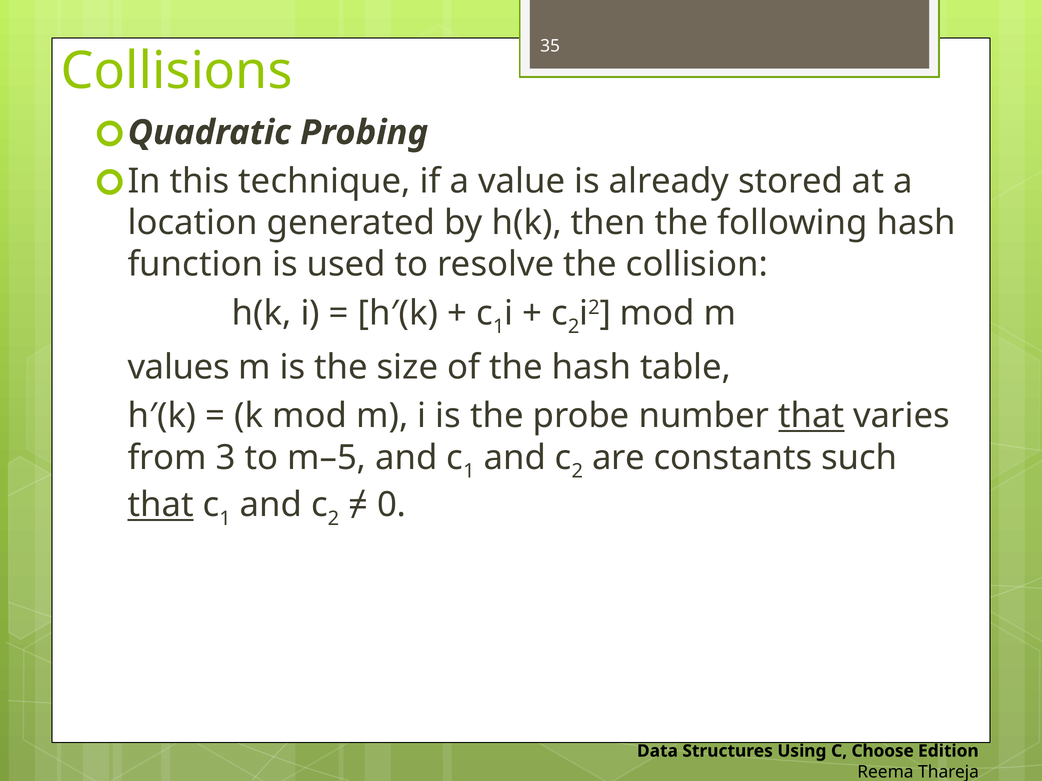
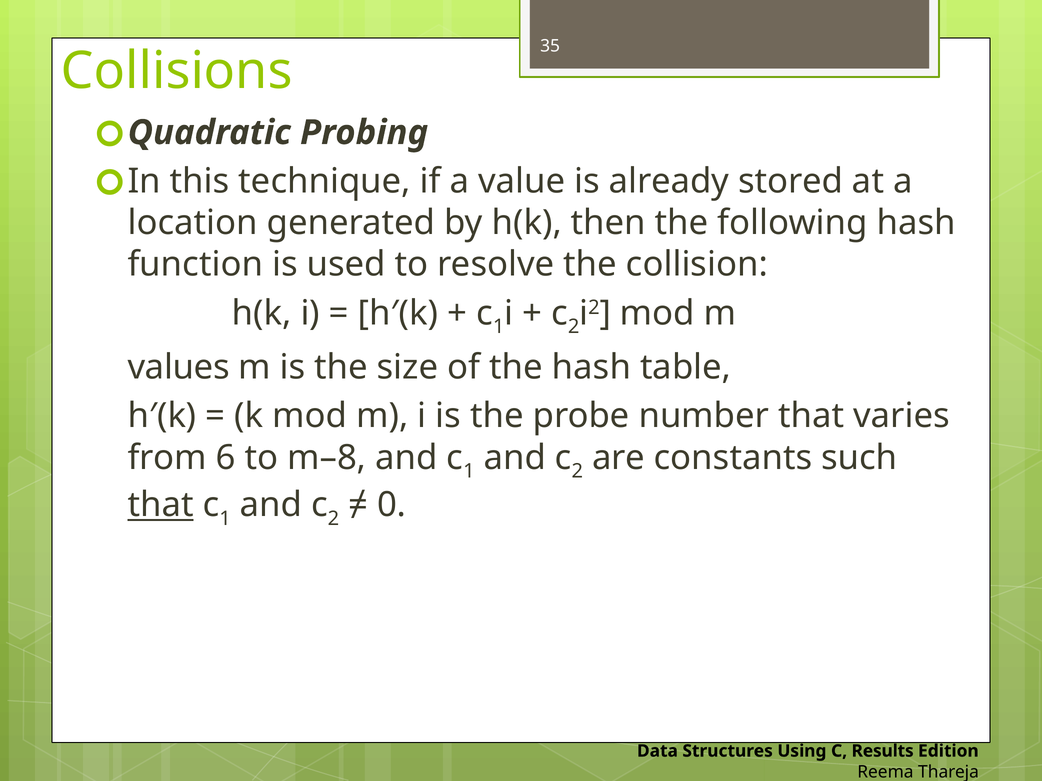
that at (811, 416) underline: present -> none
3: 3 -> 6
m–5: m–5 -> m–8
Choose: Choose -> Results
